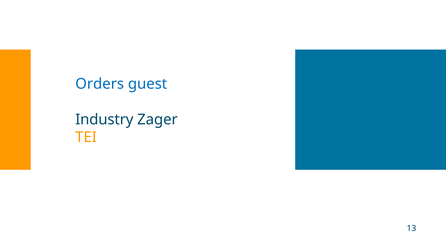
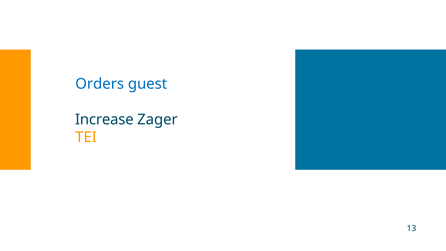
Industry: Industry -> Increase
